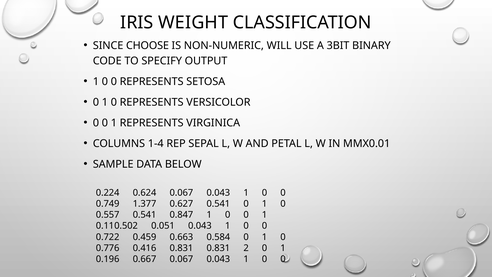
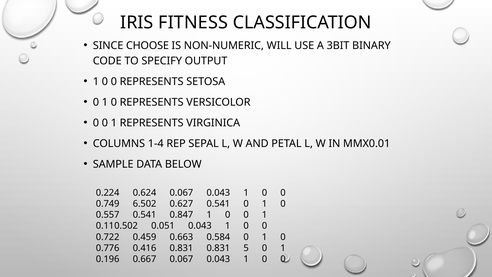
WEIGHT: WEIGHT -> FITNESS
1.377: 1.377 -> 6.502
2: 2 -> 5
